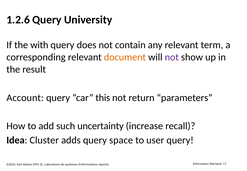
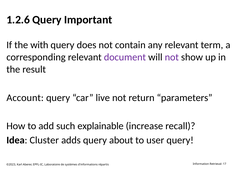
University: University -> Important
document colour: orange -> purple
this: this -> live
uncertainty: uncertainty -> explainable
space: space -> about
